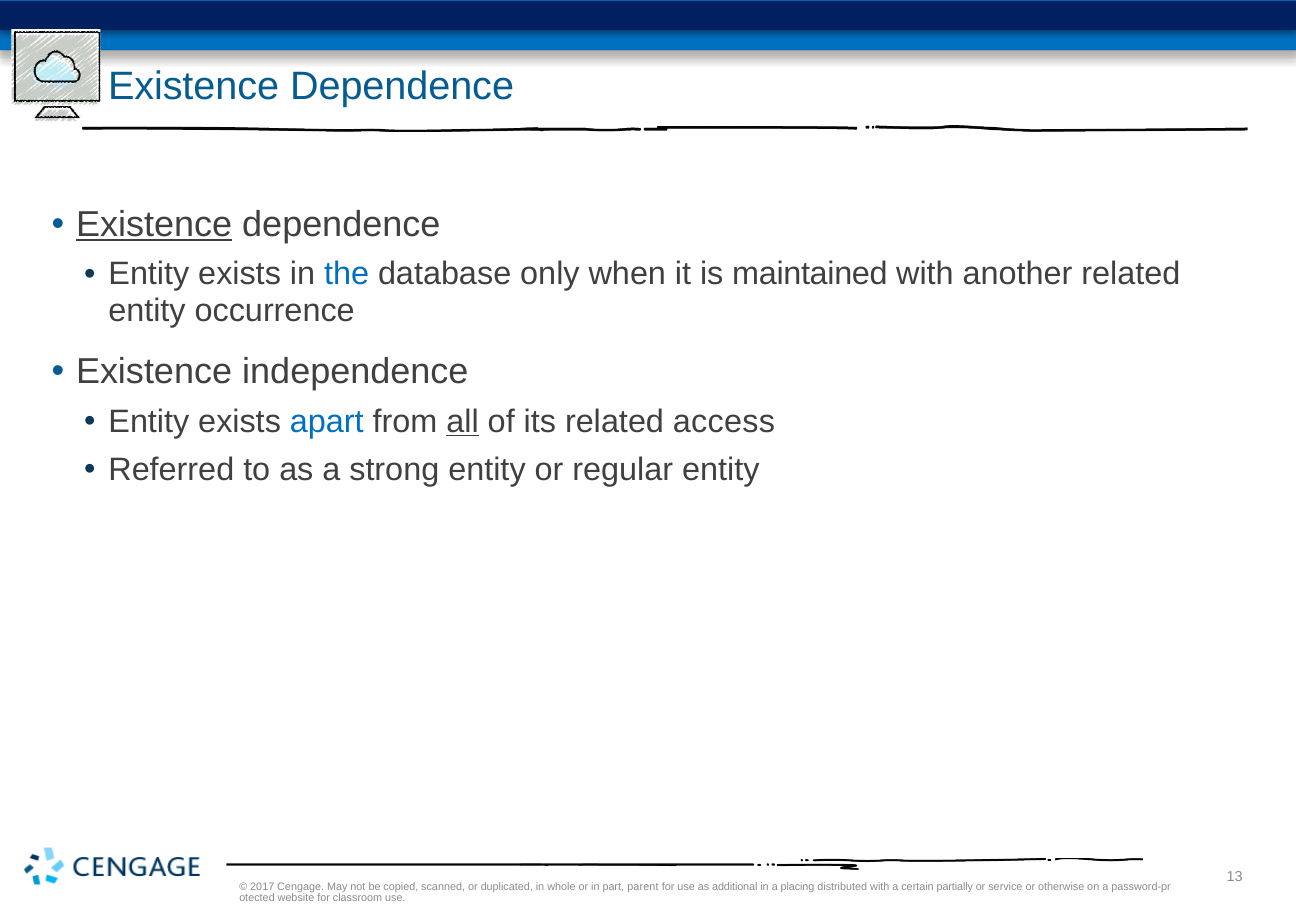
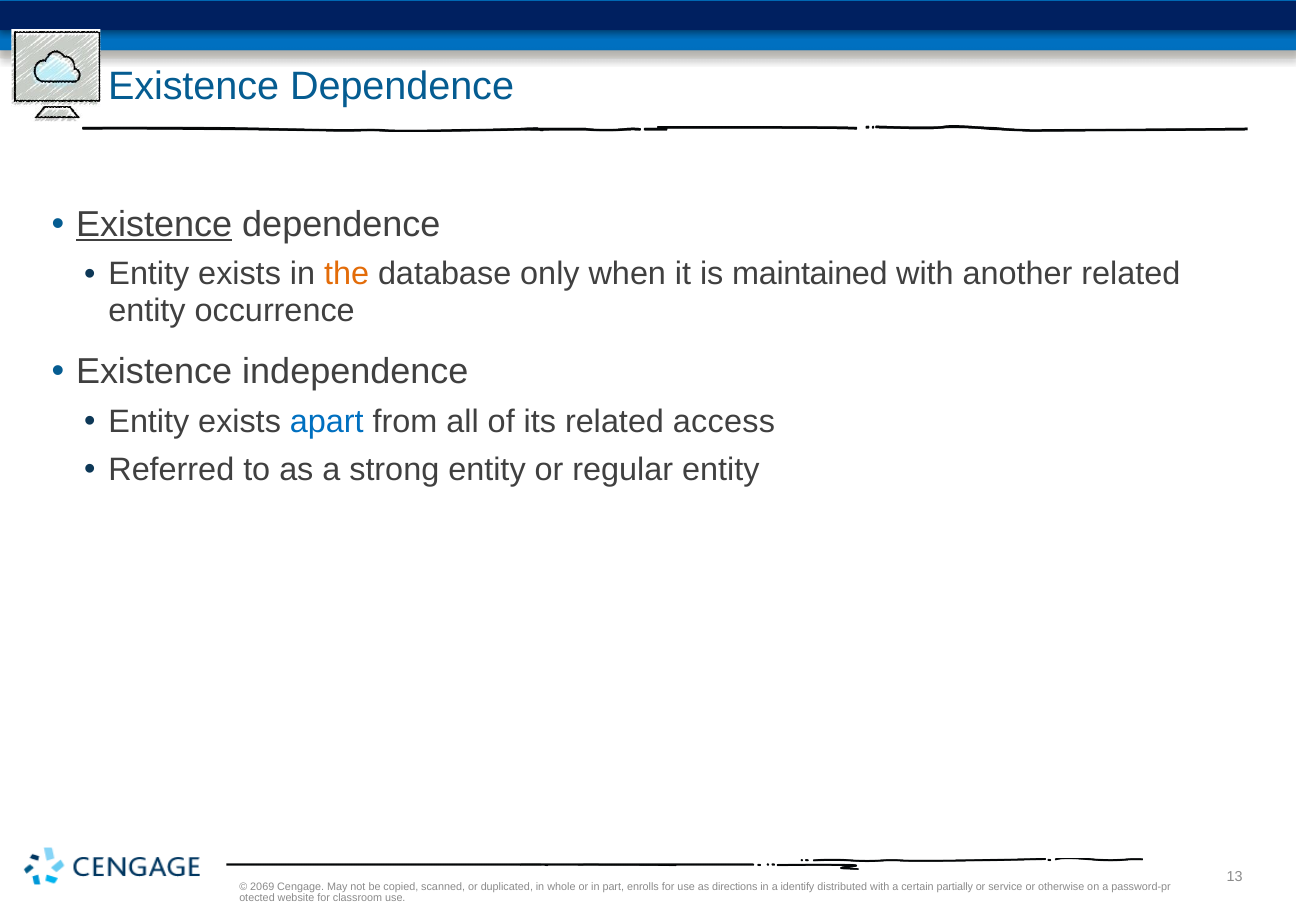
the colour: blue -> orange
all underline: present -> none
2017: 2017 -> 2069
parent: parent -> enrolls
additional: additional -> directions
placing: placing -> identify
